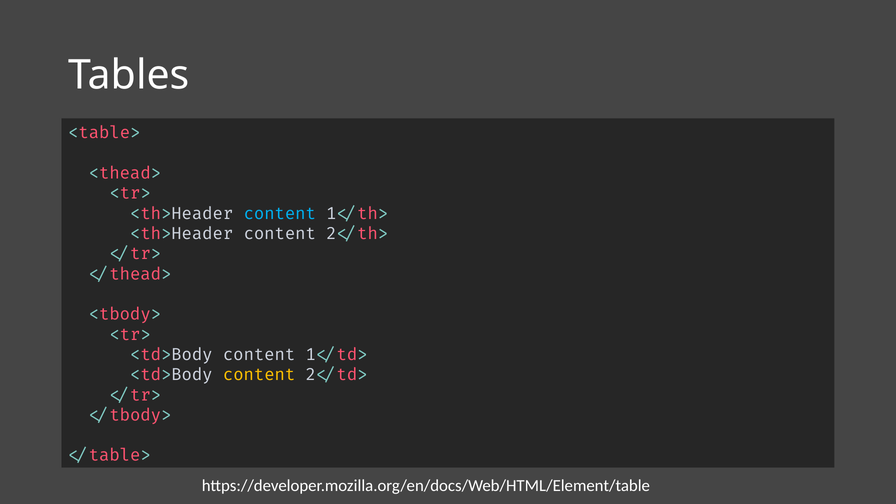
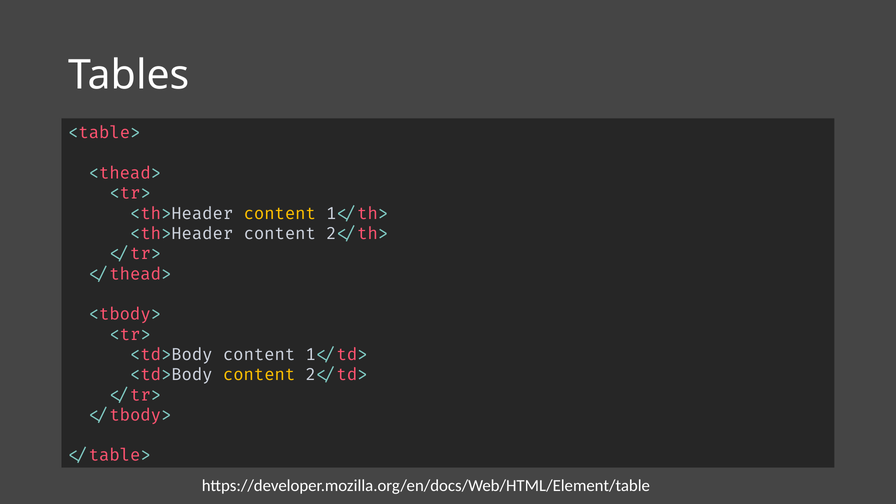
content at (280, 214) colour: light blue -> yellow
